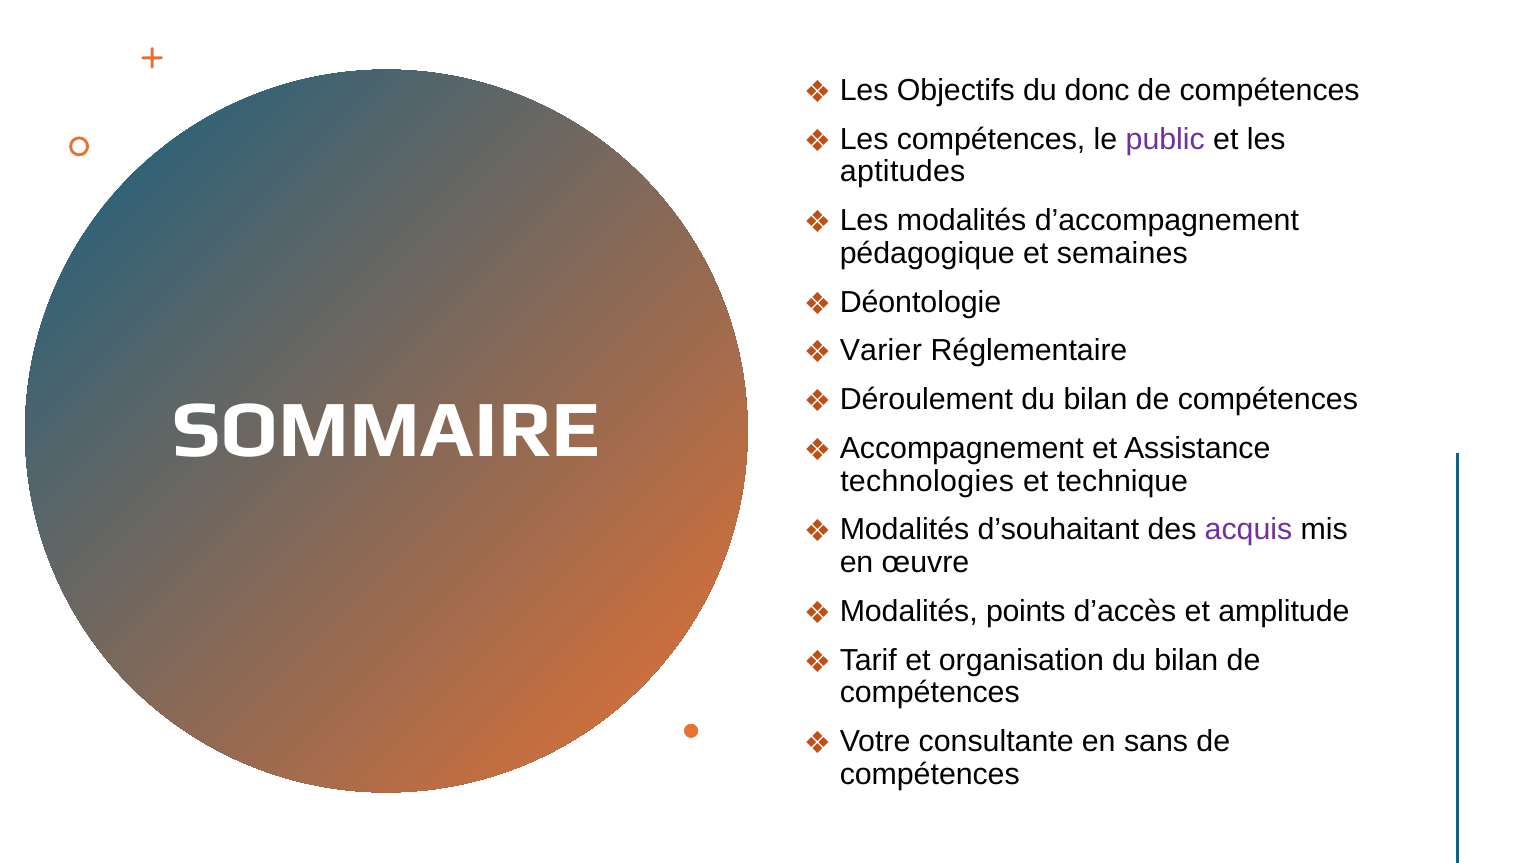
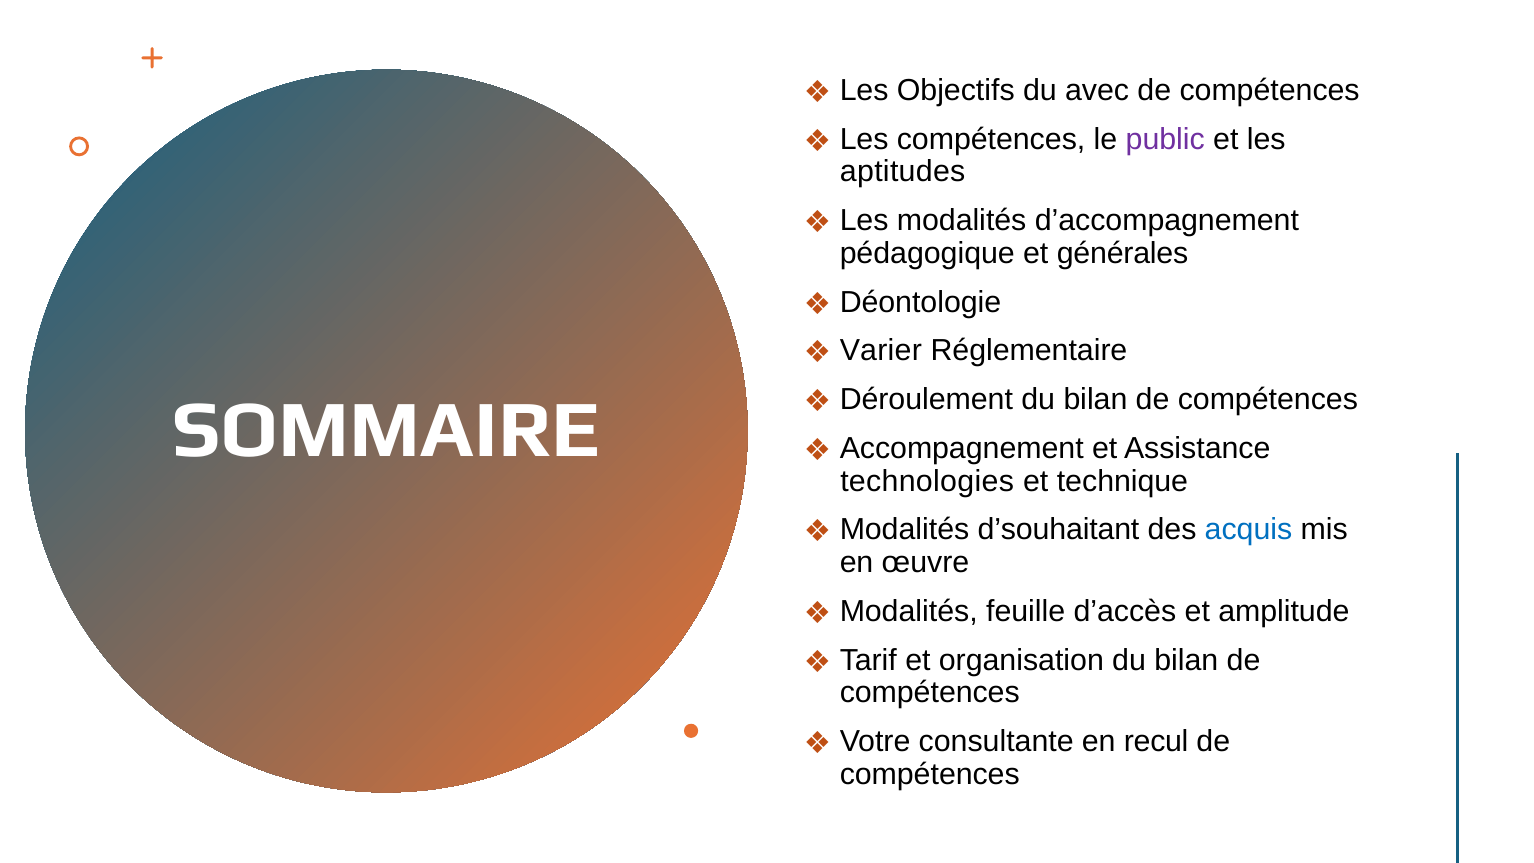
donc: donc -> avec
semaines: semaines -> générales
acquis colour: purple -> blue
points: points -> feuille
sans: sans -> recul
